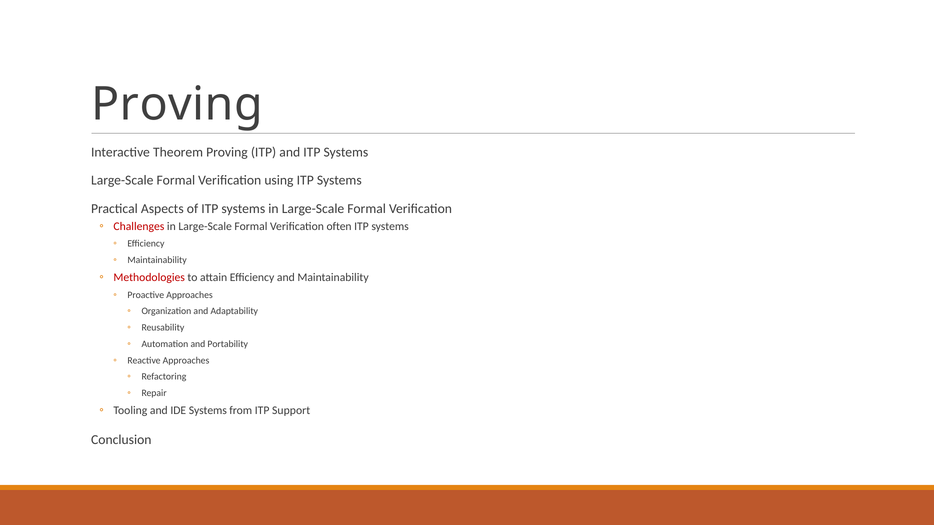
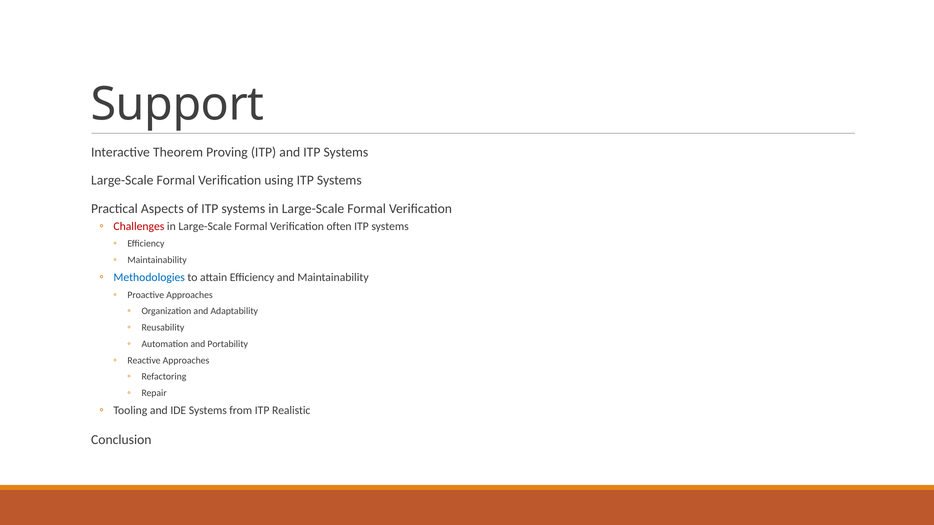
Proving at (177, 105): Proving -> Support
Methodologies colour: red -> blue
Support: Support -> Realistic
